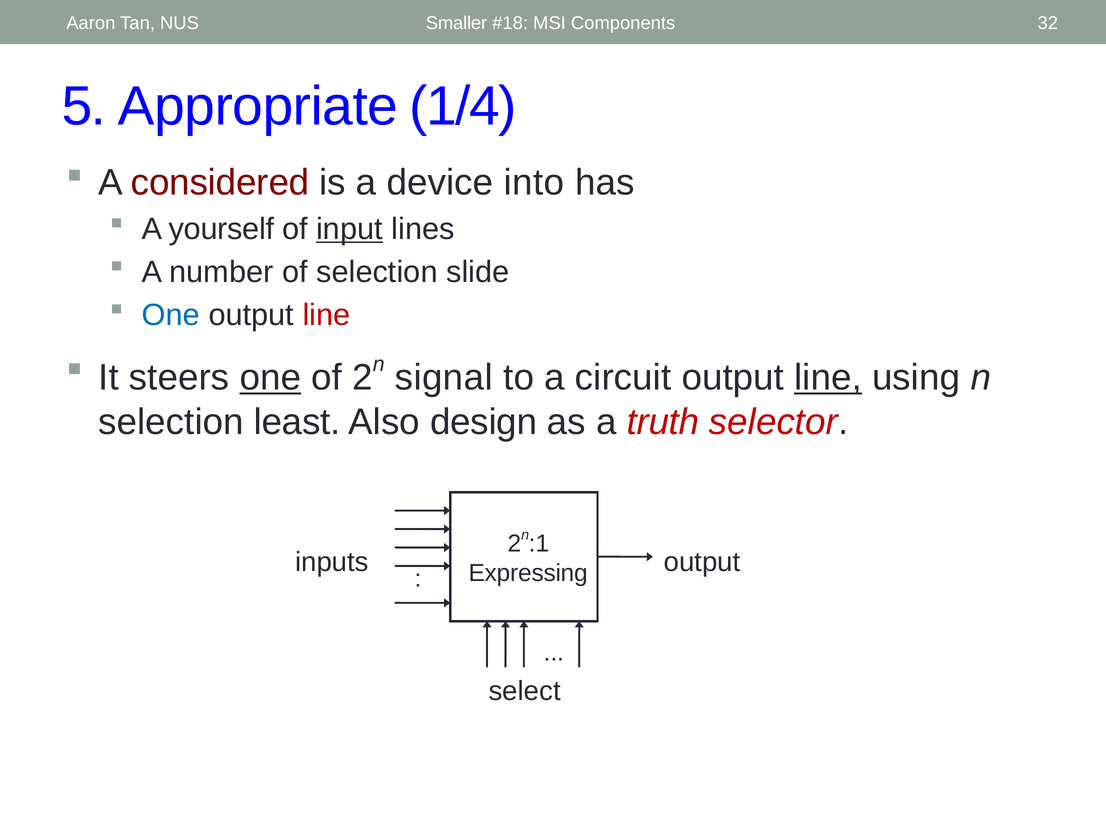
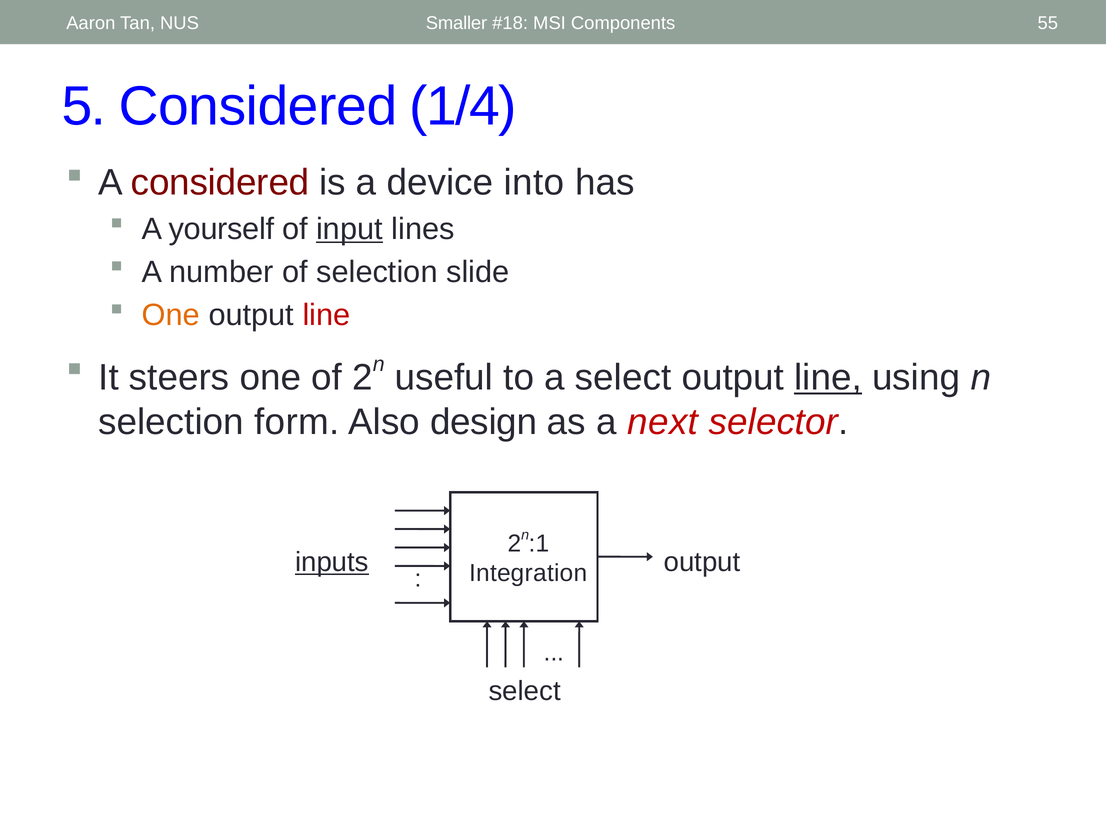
32: 32 -> 55
5 Appropriate: Appropriate -> Considered
One at (171, 315) colour: blue -> orange
one at (270, 377) underline: present -> none
signal: signal -> useful
a circuit: circuit -> select
least: least -> form
truth: truth -> next
inputs underline: none -> present
Expressing: Expressing -> Integration
